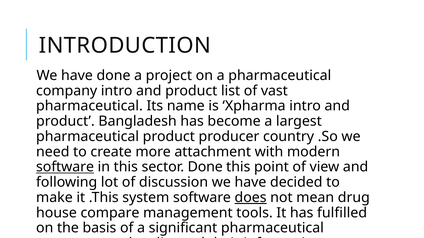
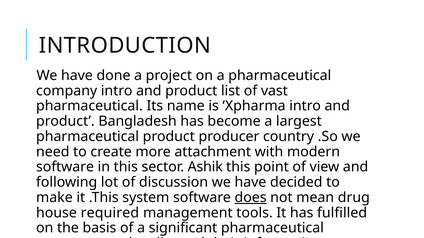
software at (65, 167) underline: present -> none
sector Done: Done -> Ashik
compare: compare -> required
